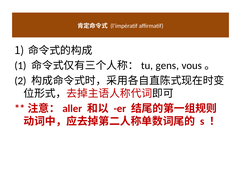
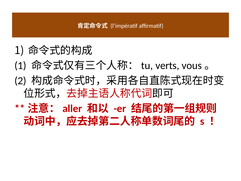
gens: gens -> verts
